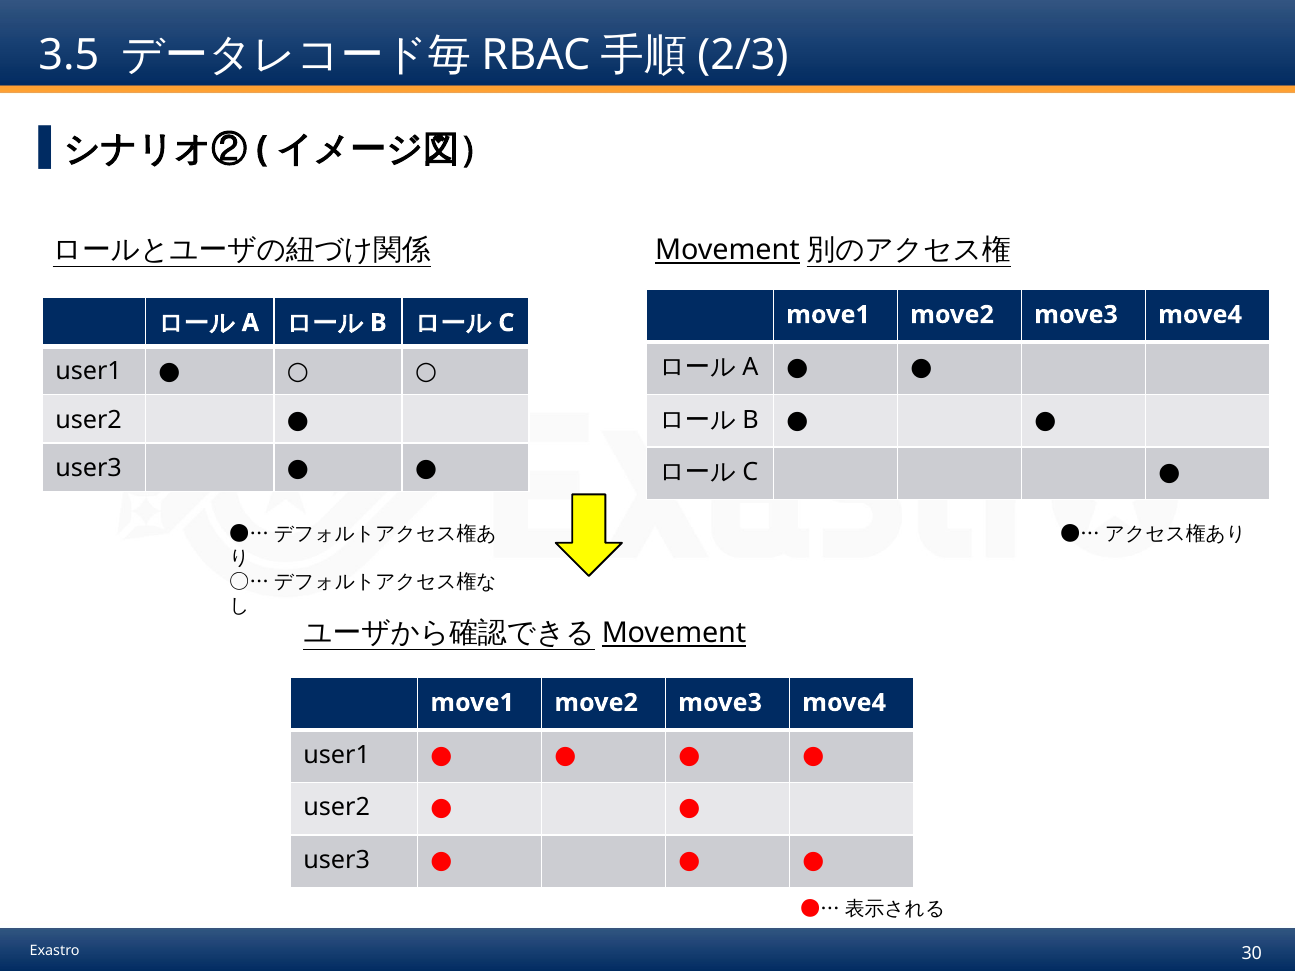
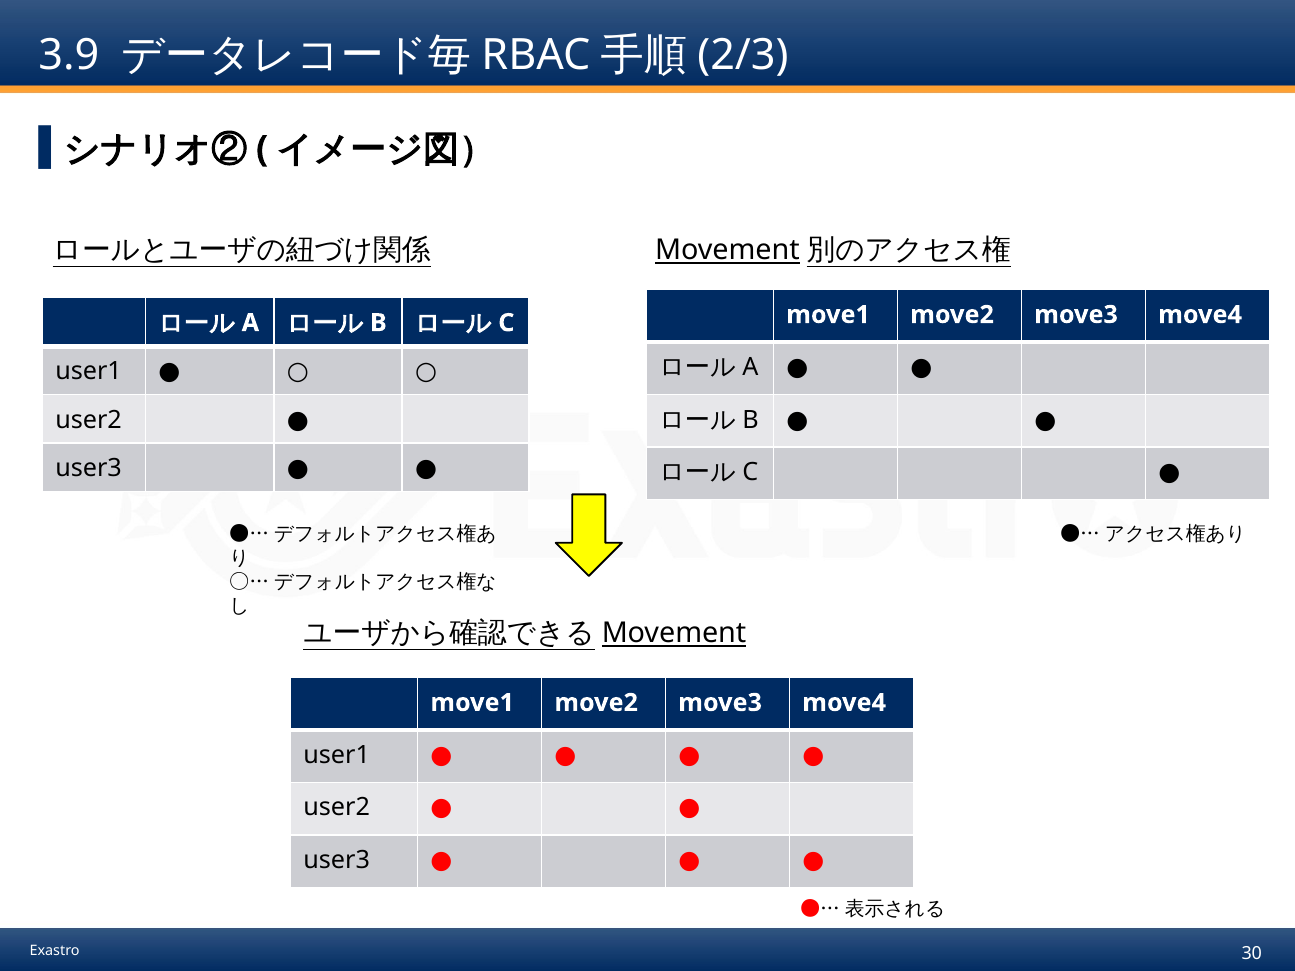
3.5: 3.5 -> 3.9
